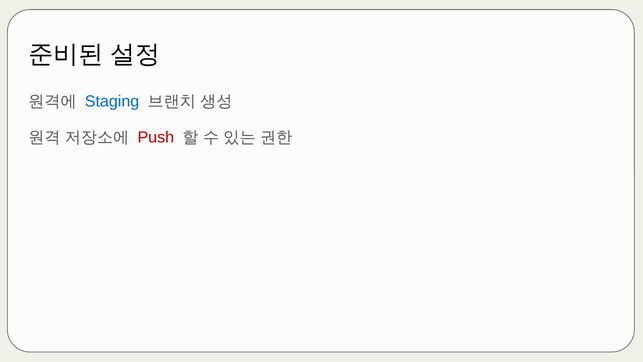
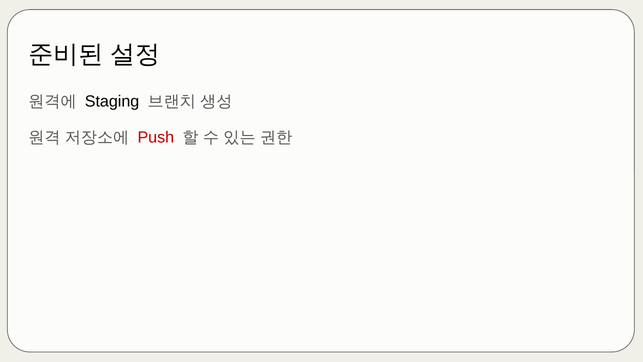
Staging colour: blue -> black
